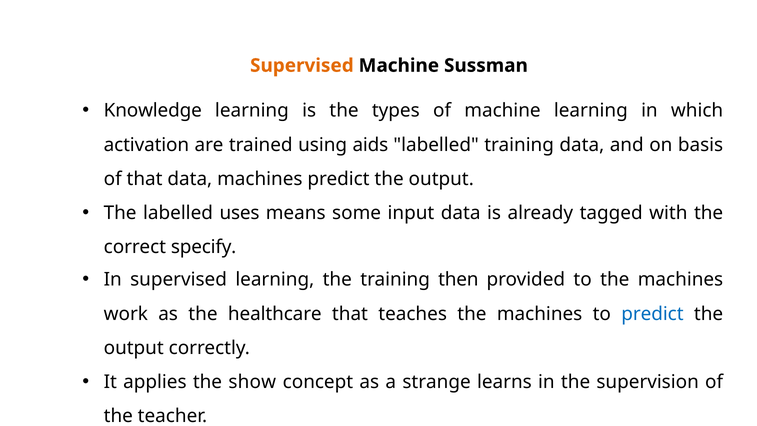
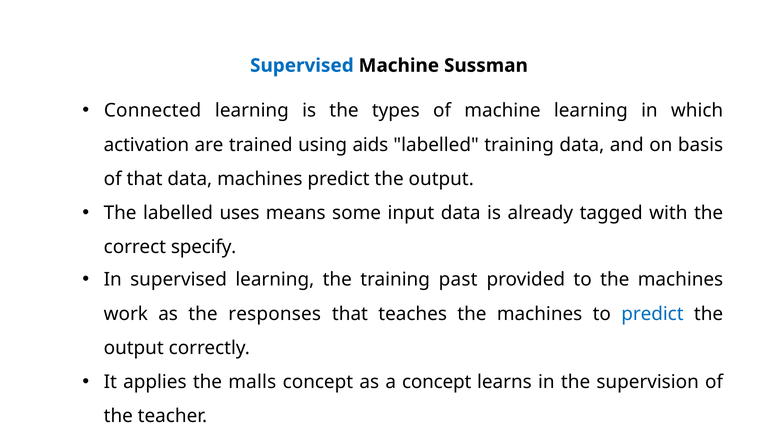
Supervised at (302, 66) colour: orange -> blue
Knowledge: Knowledge -> Connected
then: then -> past
healthcare: healthcare -> responses
show: show -> malls
a strange: strange -> concept
